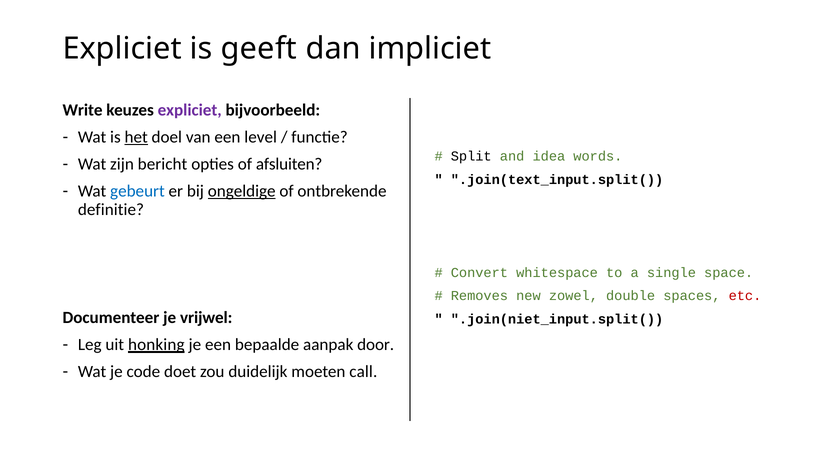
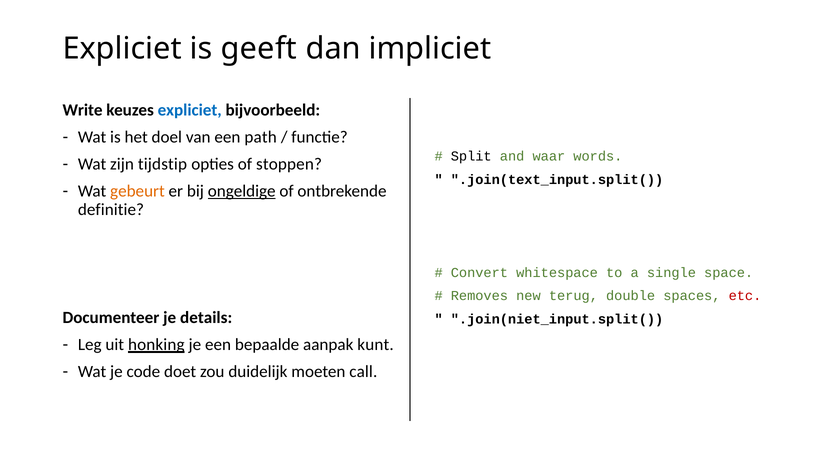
expliciet at (190, 110) colour: purple -> blue
het underline: present -> none
level: level -> path
idea: idea -> waar
bericht: bericht -> tijdstip
afsluiten: afsluiten -> stoppen
gebeurt colour: blue -> orange
zowel: zowel -> terug
vrijwel: vrijwel -> details
door: door -> kunt
